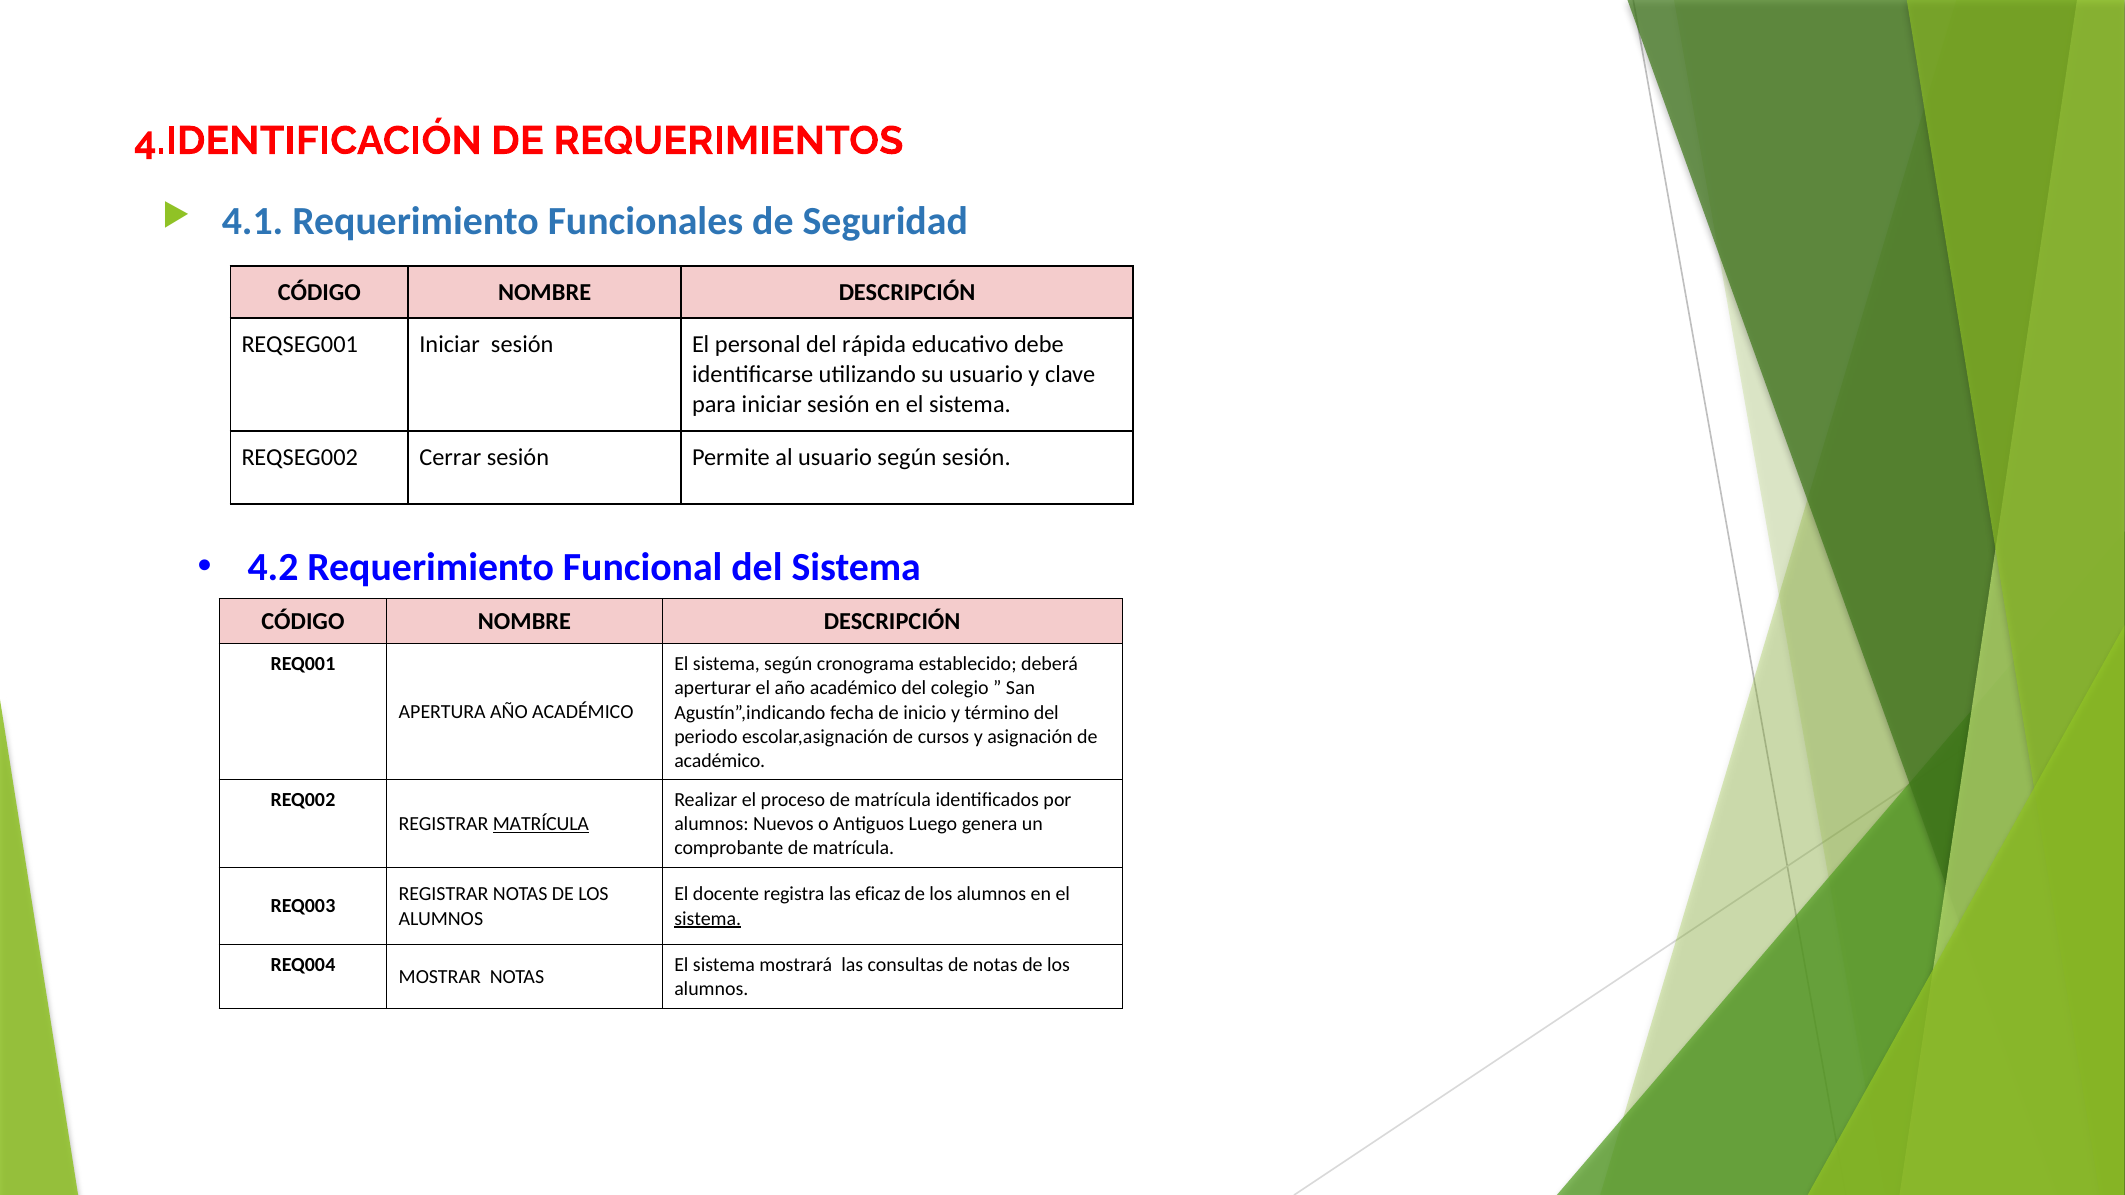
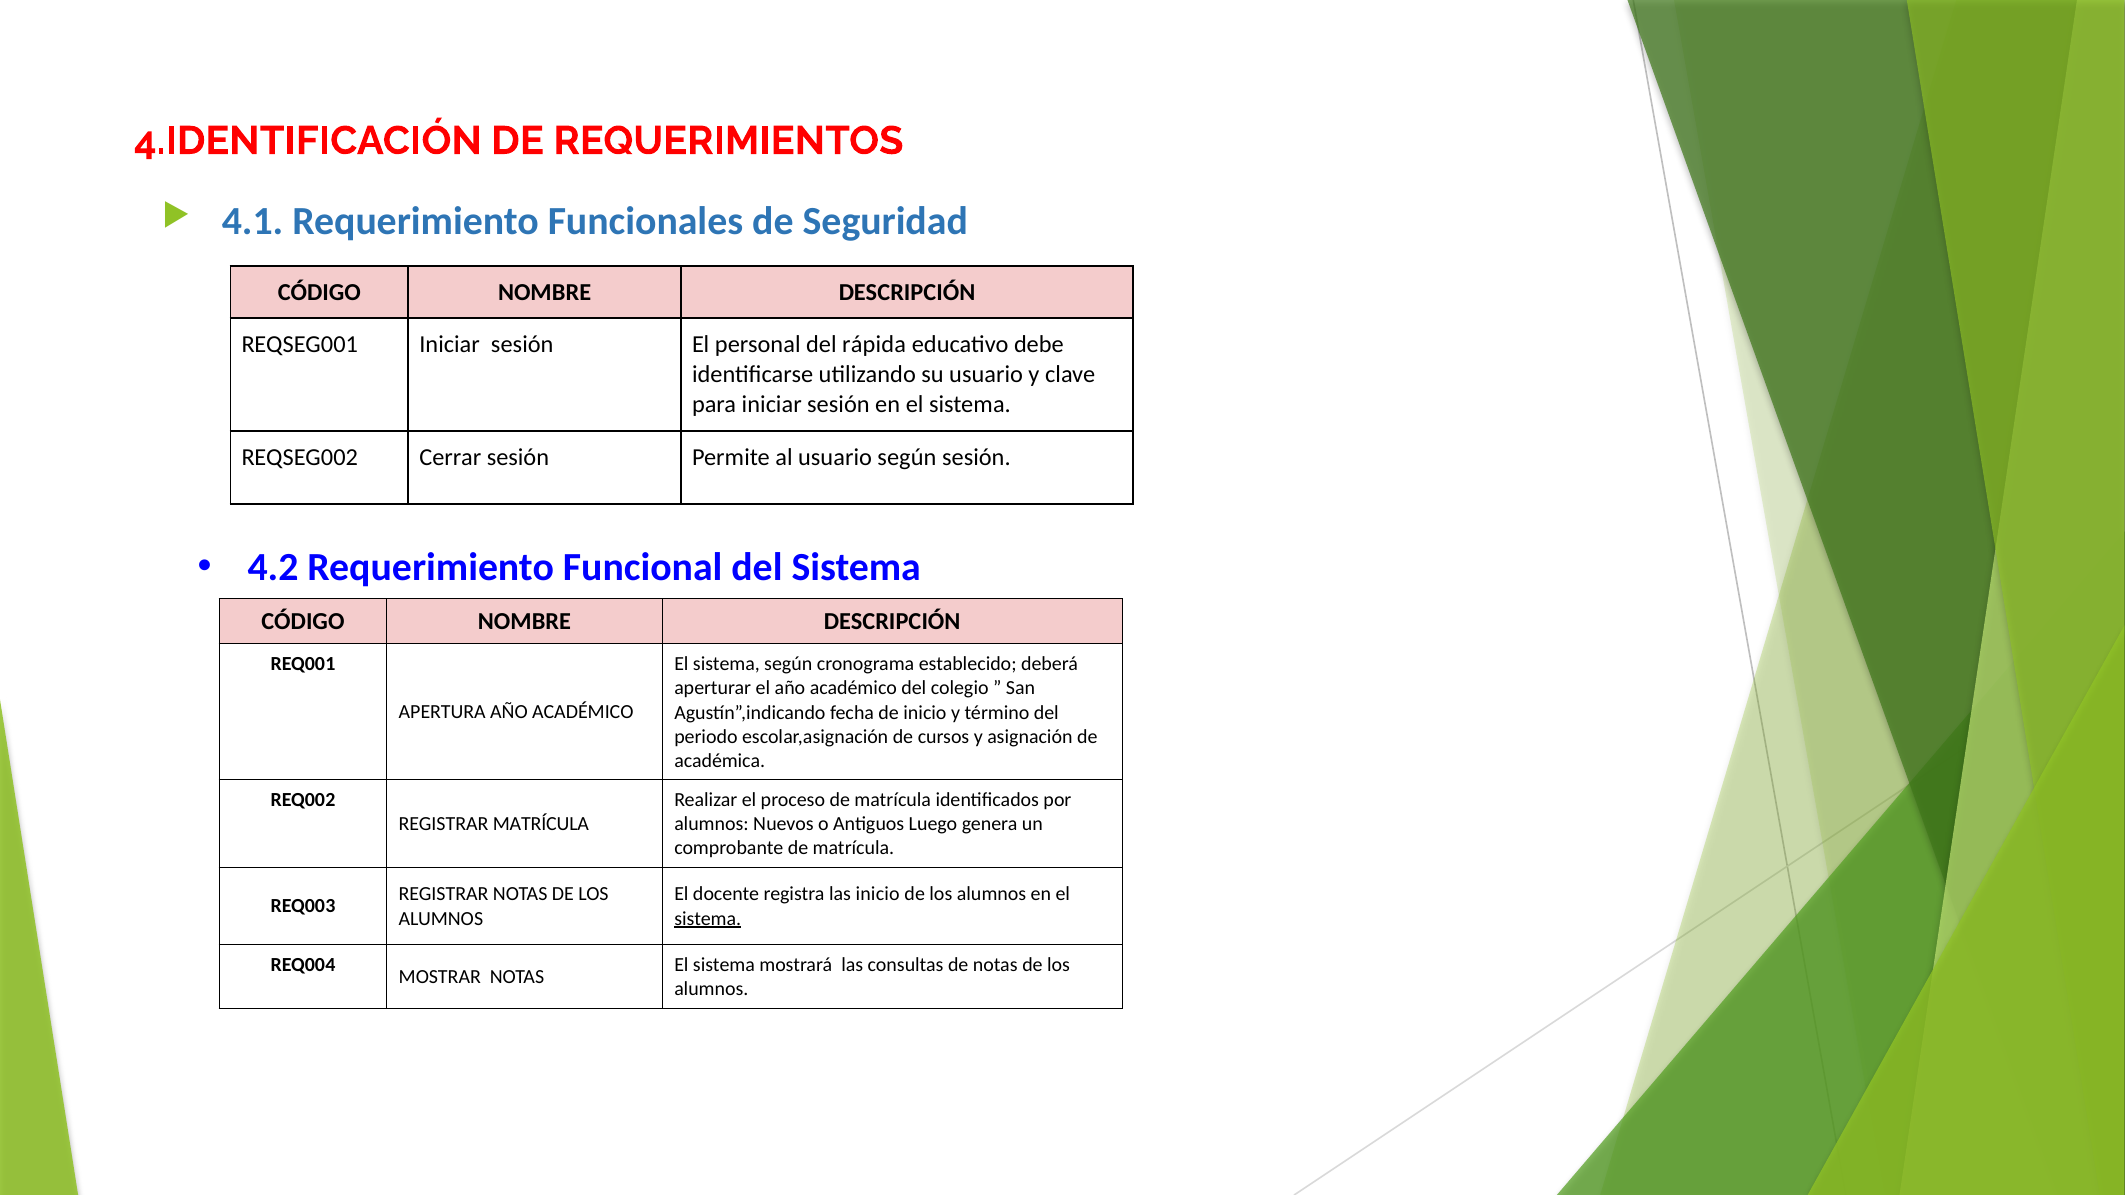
académico at (720, 761): académico -> académica
MATRÍCULA at (541, 824) underline: present -> none
las eficaz: eficaz -> inicio
